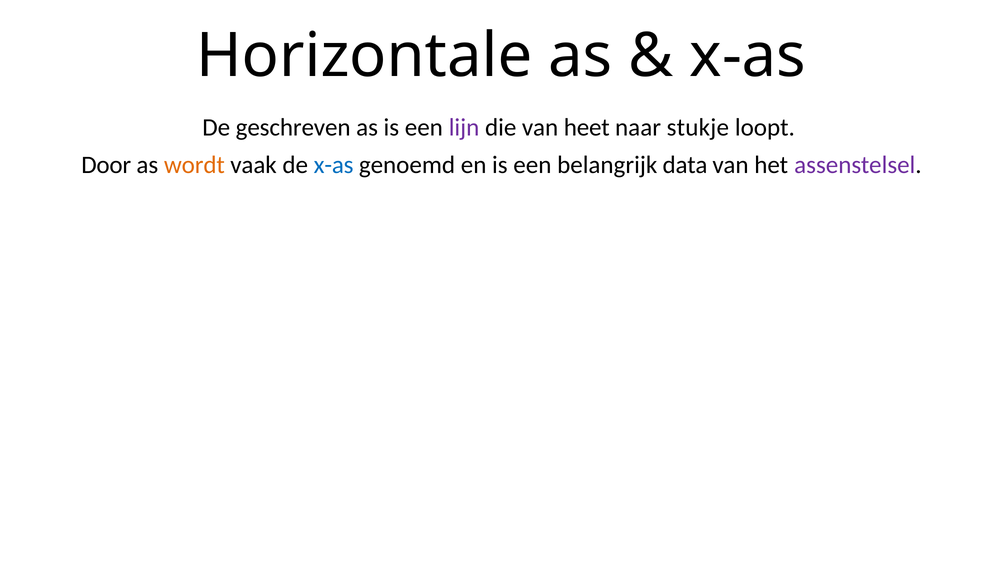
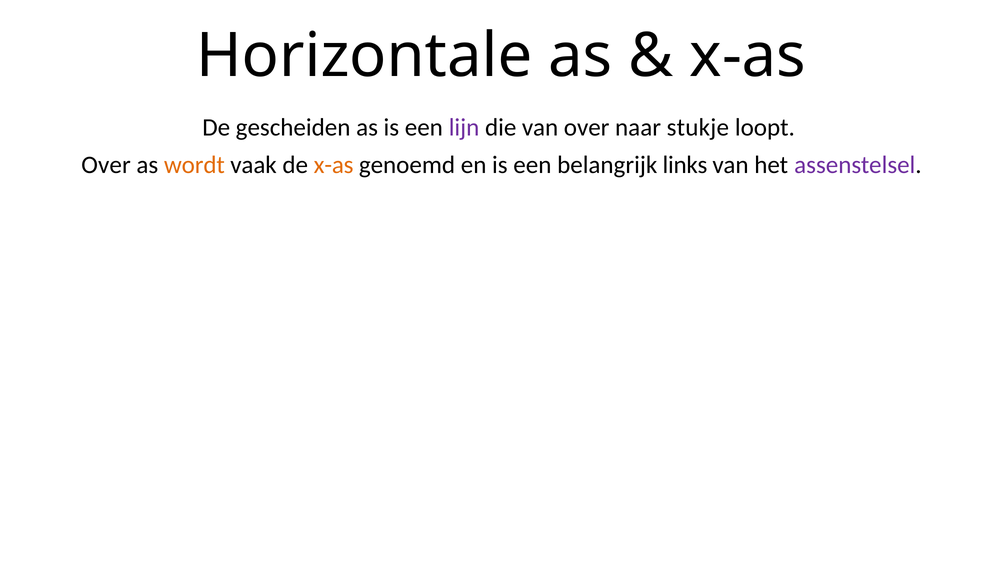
geschreven: geschreven -> gescheiden
van heet: heet -> over
Door at (106, 165): Door -> Over
x-as at (334, 165) colour: blue -> orange
data: data -> links
